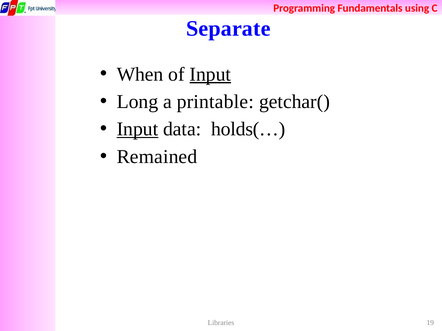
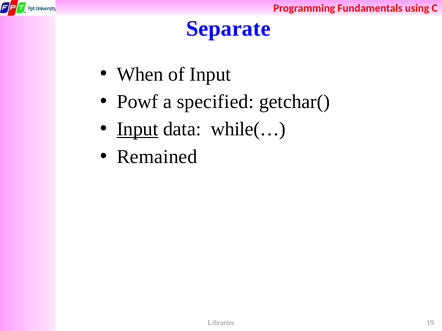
Input at (210, 74) underline: present -> none
Long: Long -> Powf
printable: printable -> specified
holds(…: holds(… -> while(…
